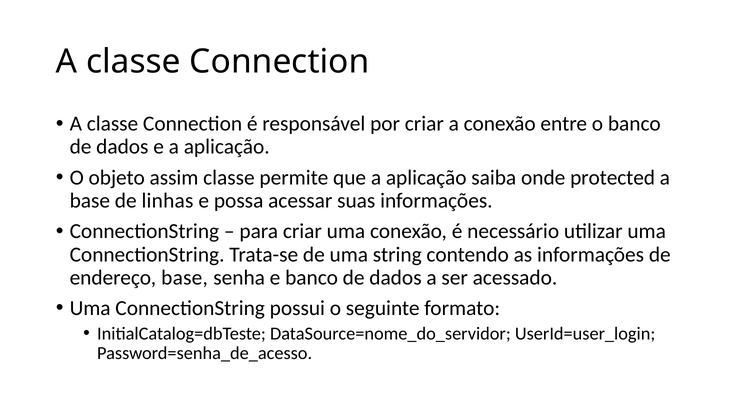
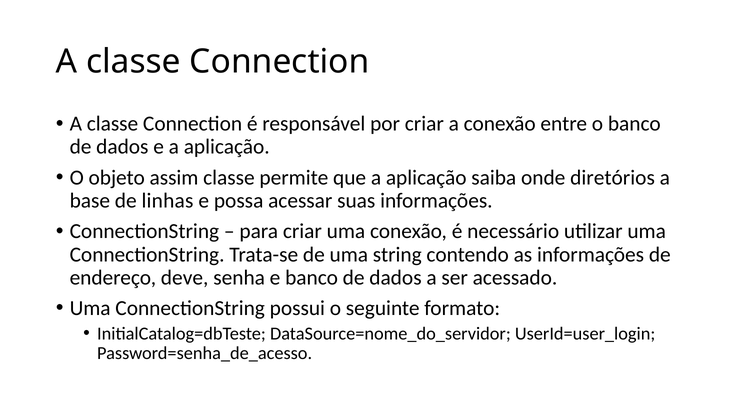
protected: protected -> diretórios
endereço base: base -> deve
